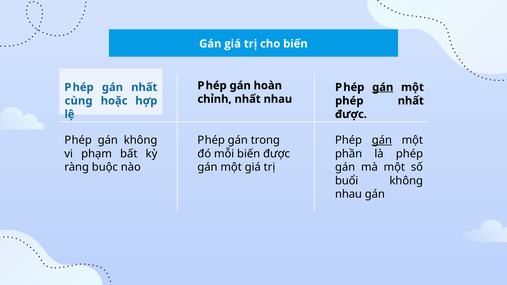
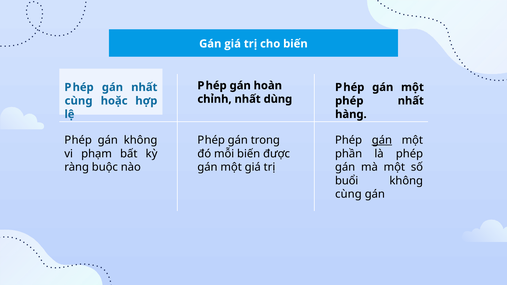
gán at (383, 87) underline: present -> none
nhất nhau: nhau -> dùng
được at (351, 114): được -> hàng
nhau at (349, 194): nhau -> cùng
